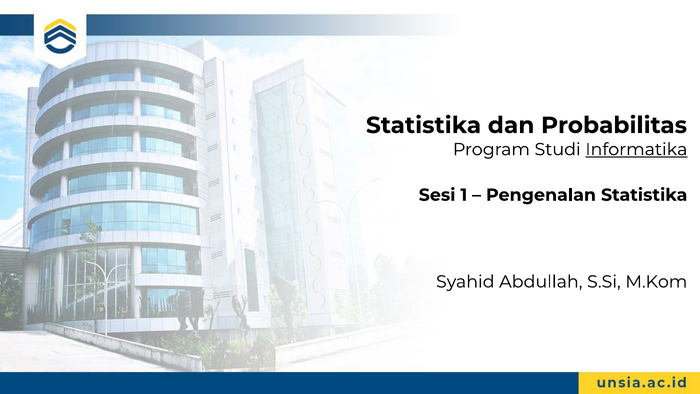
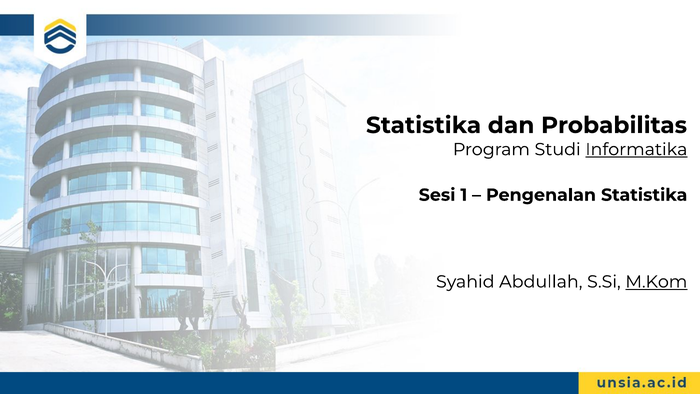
M.Kom underline: none -> present
